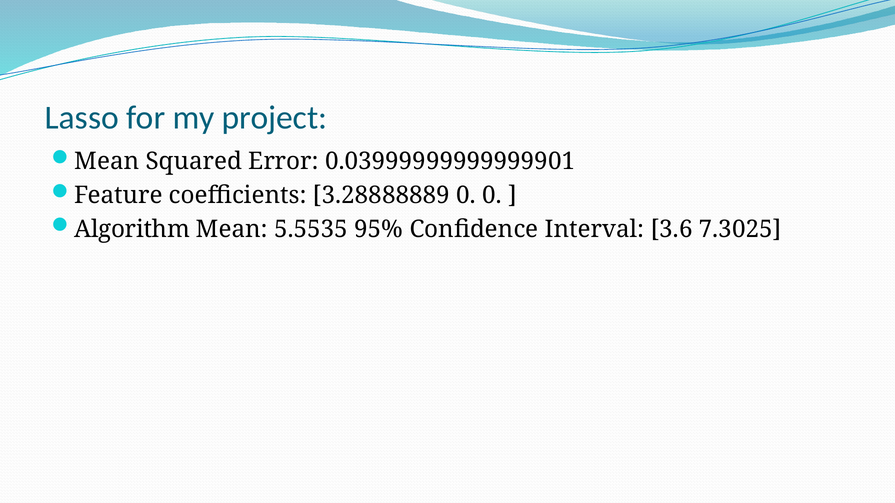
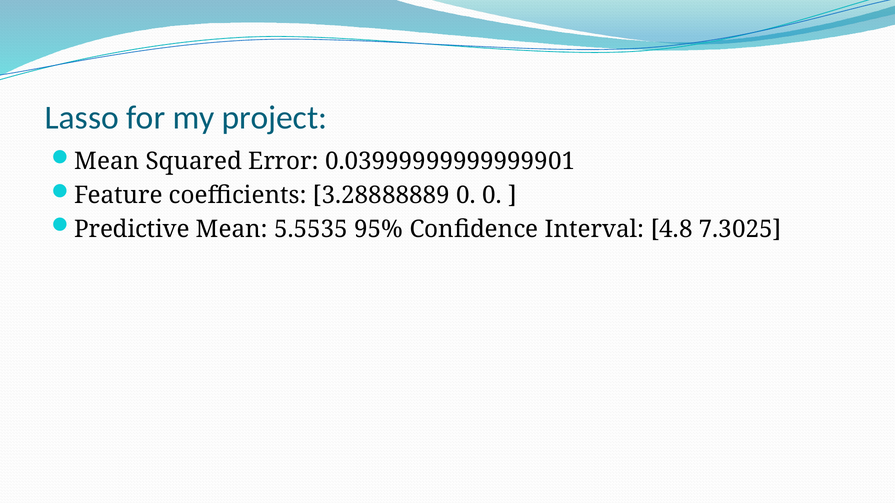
Algorithm: Algorithm -> Predictive
3.6: 3.6 -> 4.8
